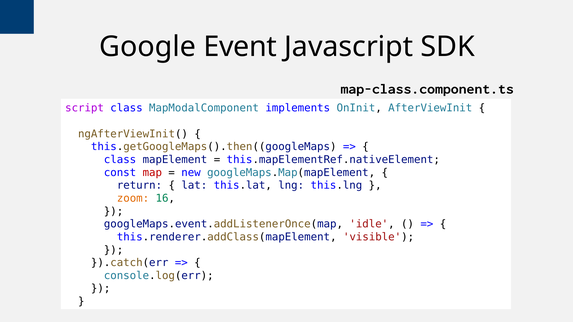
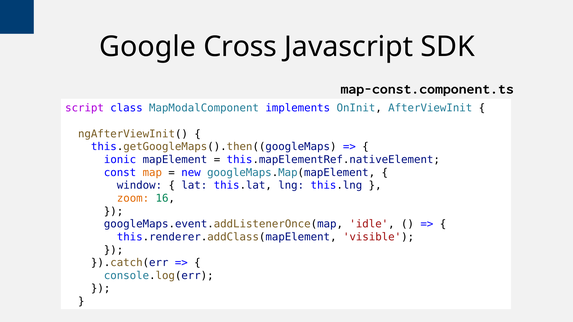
Event: Event -> Cross
map-class.component.ts: map-class.component.ts -> map-const.component.ts
class at (120, 160): class -> ionic
map colour: red -> orange
return: return -> window
